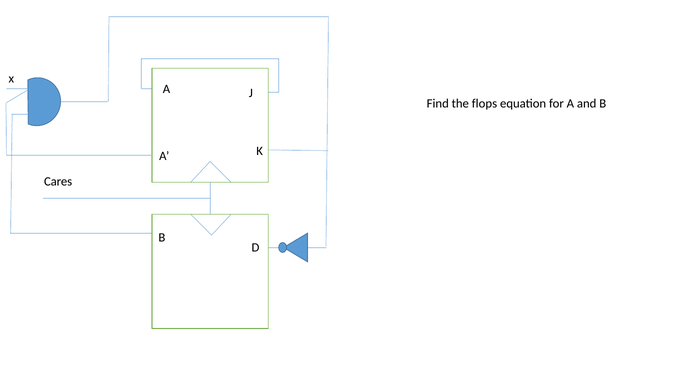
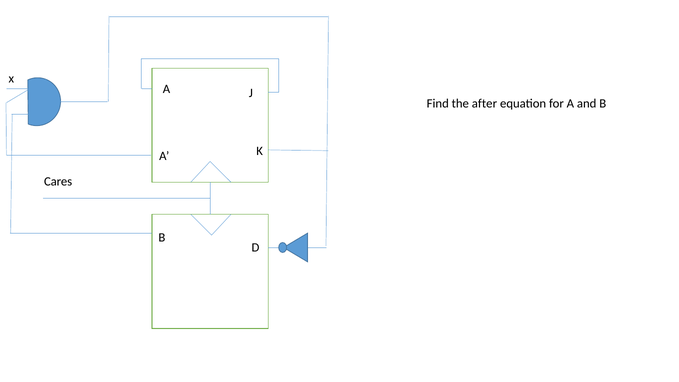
flops: flops -> after
